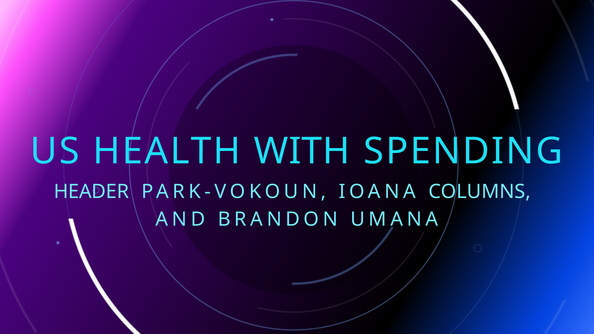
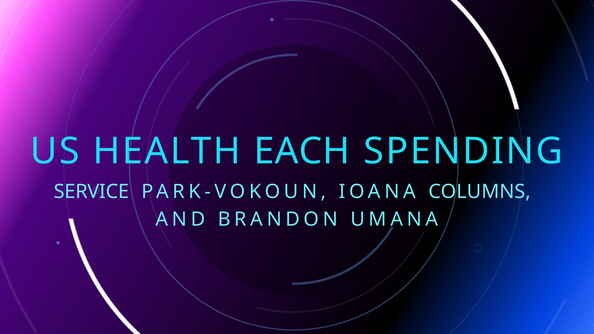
WITH: WITH -> EACH
HEADER: HEADER -> SERVICE
